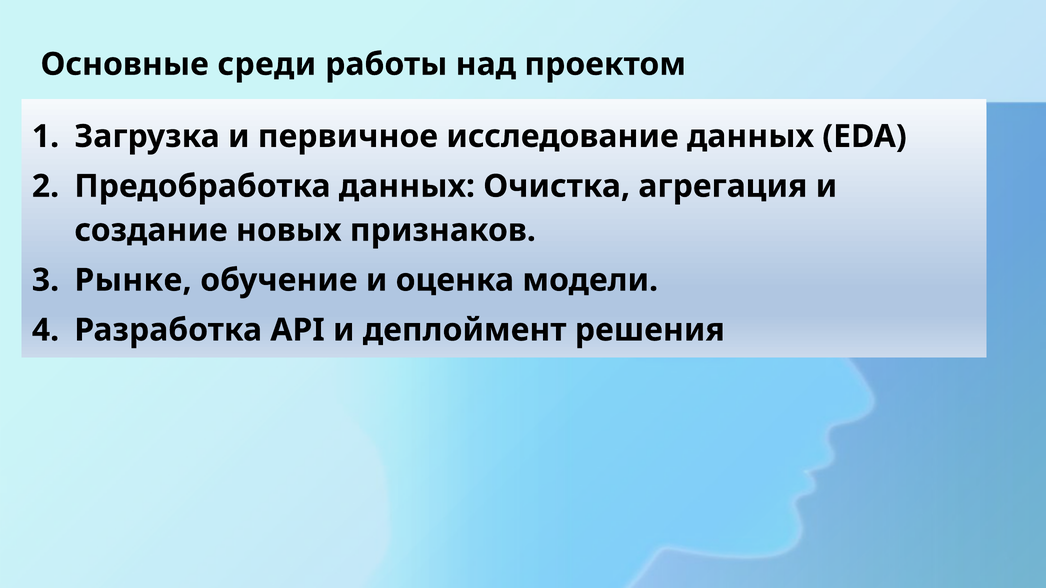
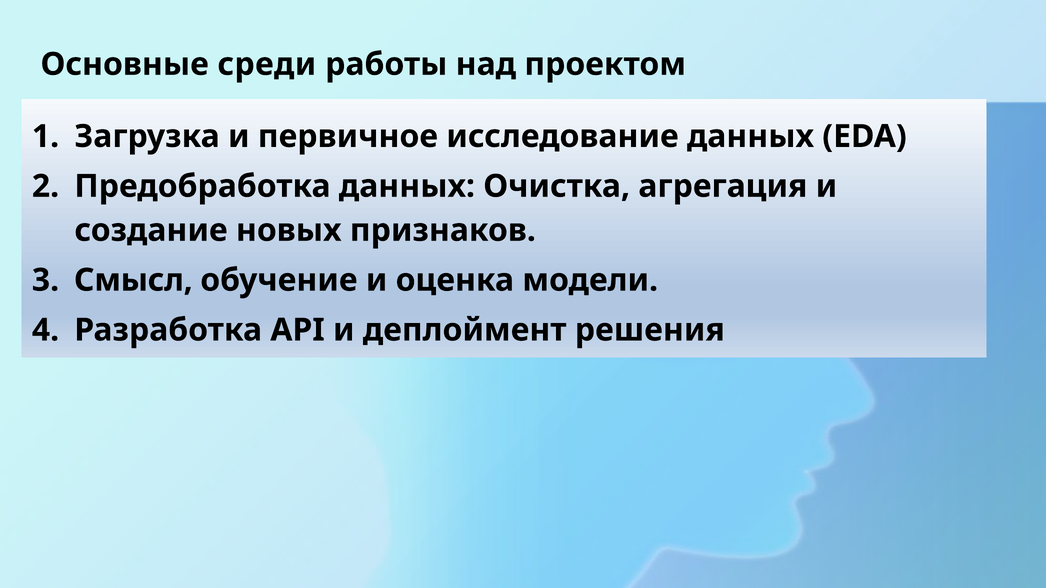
Рынке: Рынке -> Смысл
